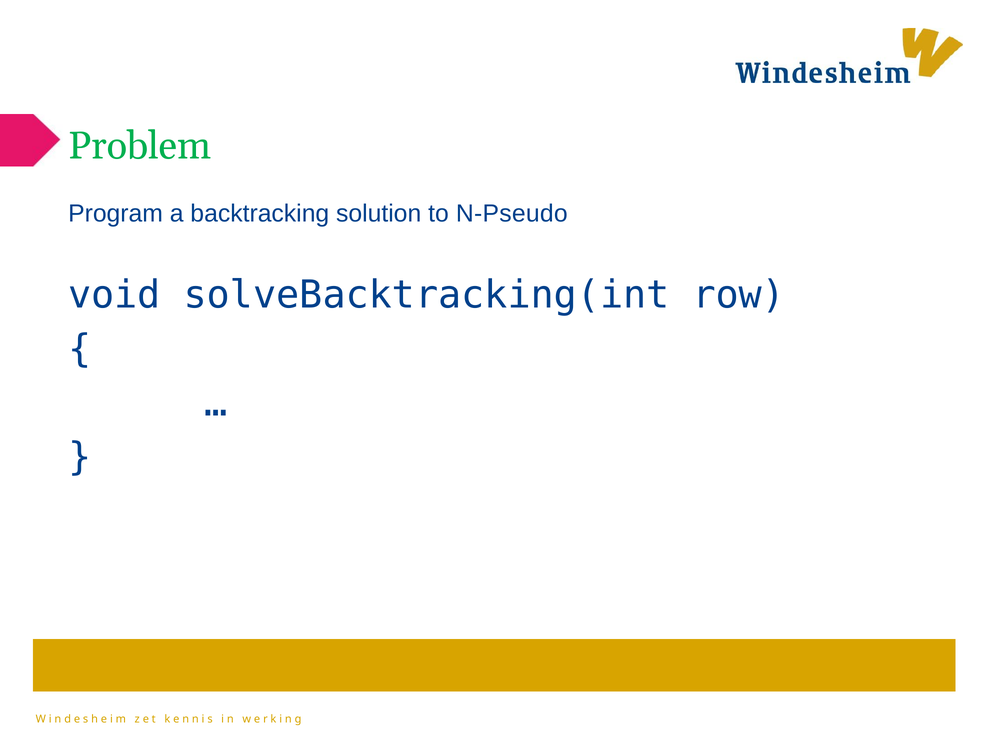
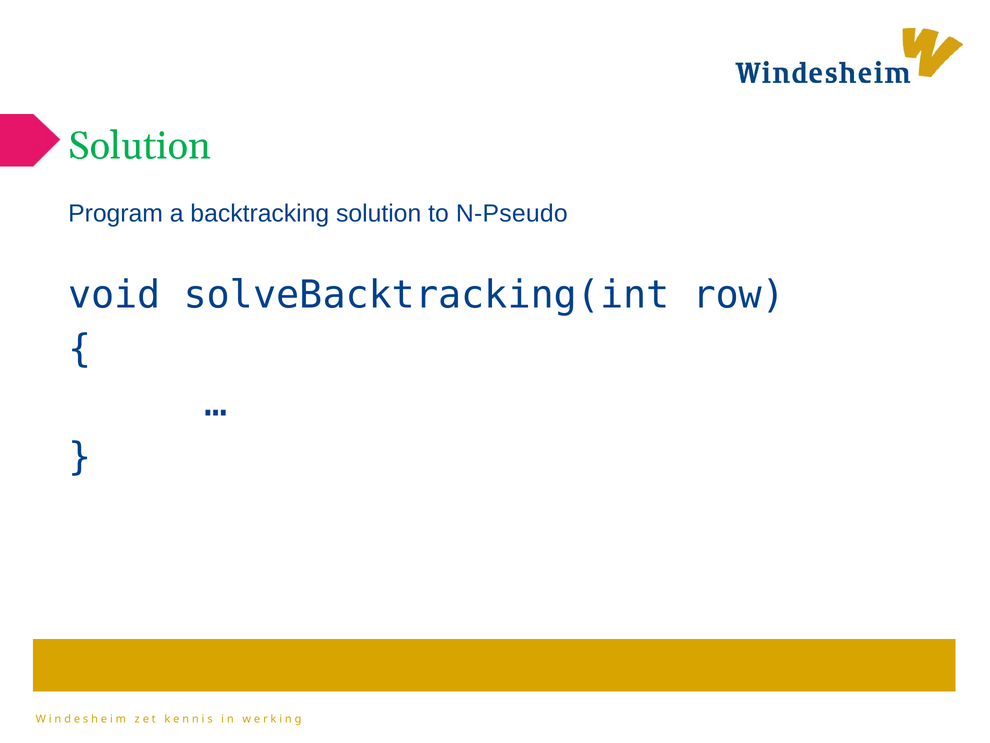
Problem at (140, 146): Problem -> Solution
